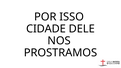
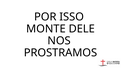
CIDADE: CIDADE -> MONTE
